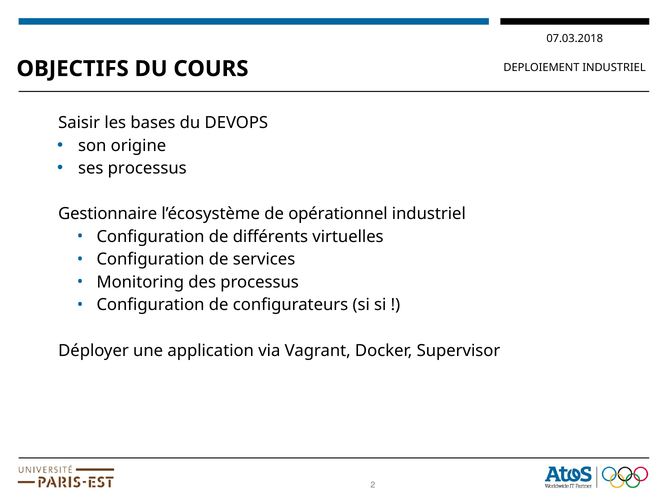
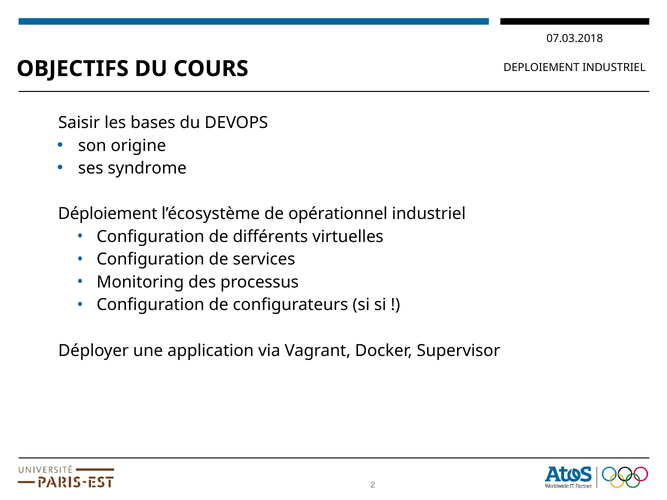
ses processus: processus -> syndrome
Gestionnaire: Gestionnaire -> Déploiement
